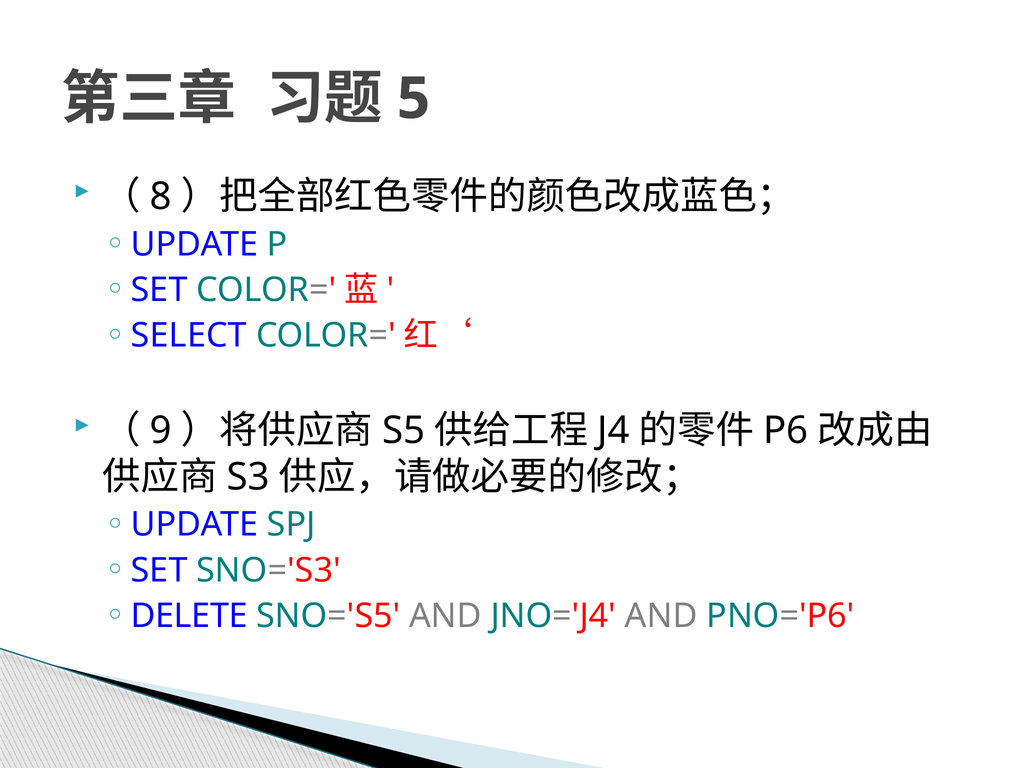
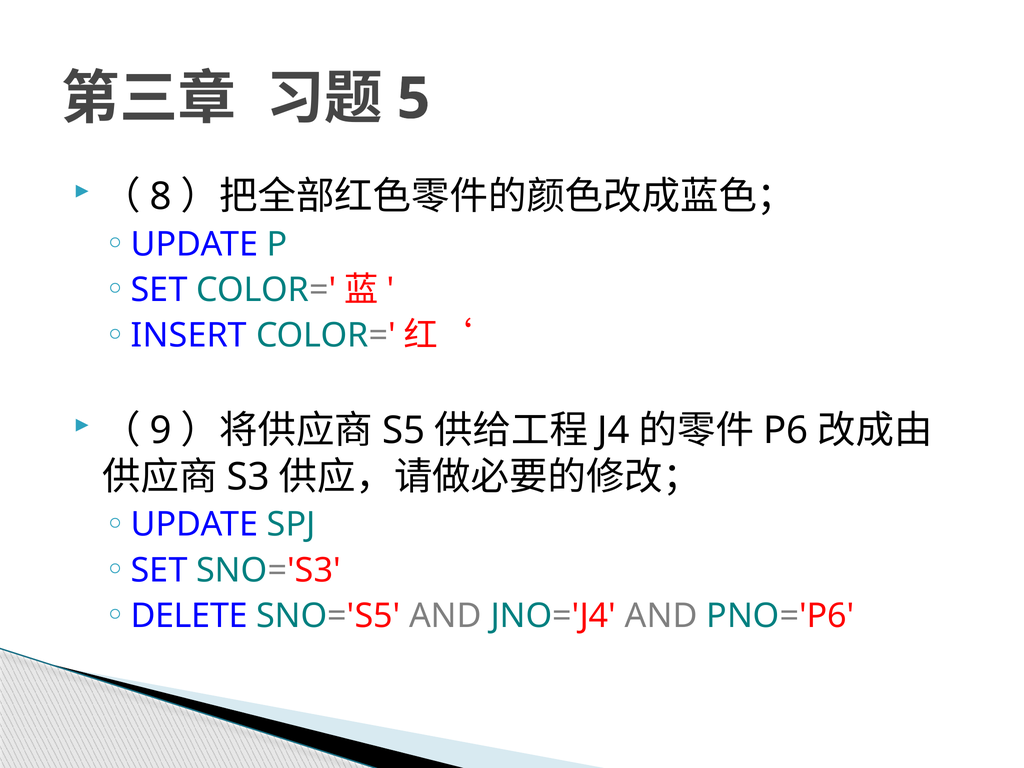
SELECT: SELECT -> INSERT
